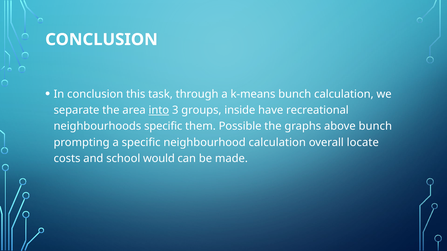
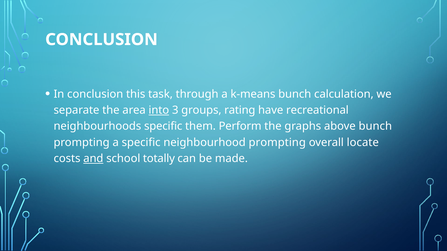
inside: inside -> rating
Possible: Possible -> Perform
neighbourhood calculation: calculation -> prompting
and underline: none -> present
would: would -> totally
